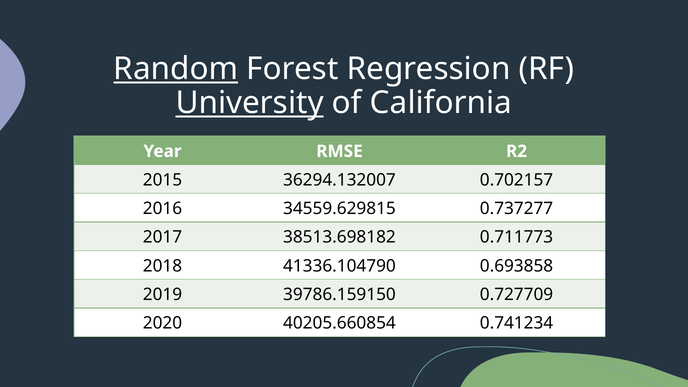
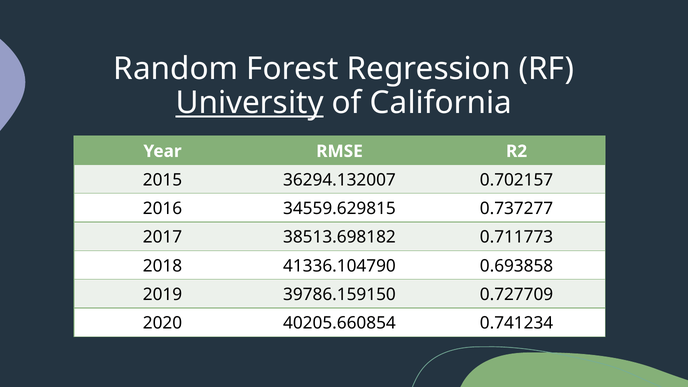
Random underline: present -> none
